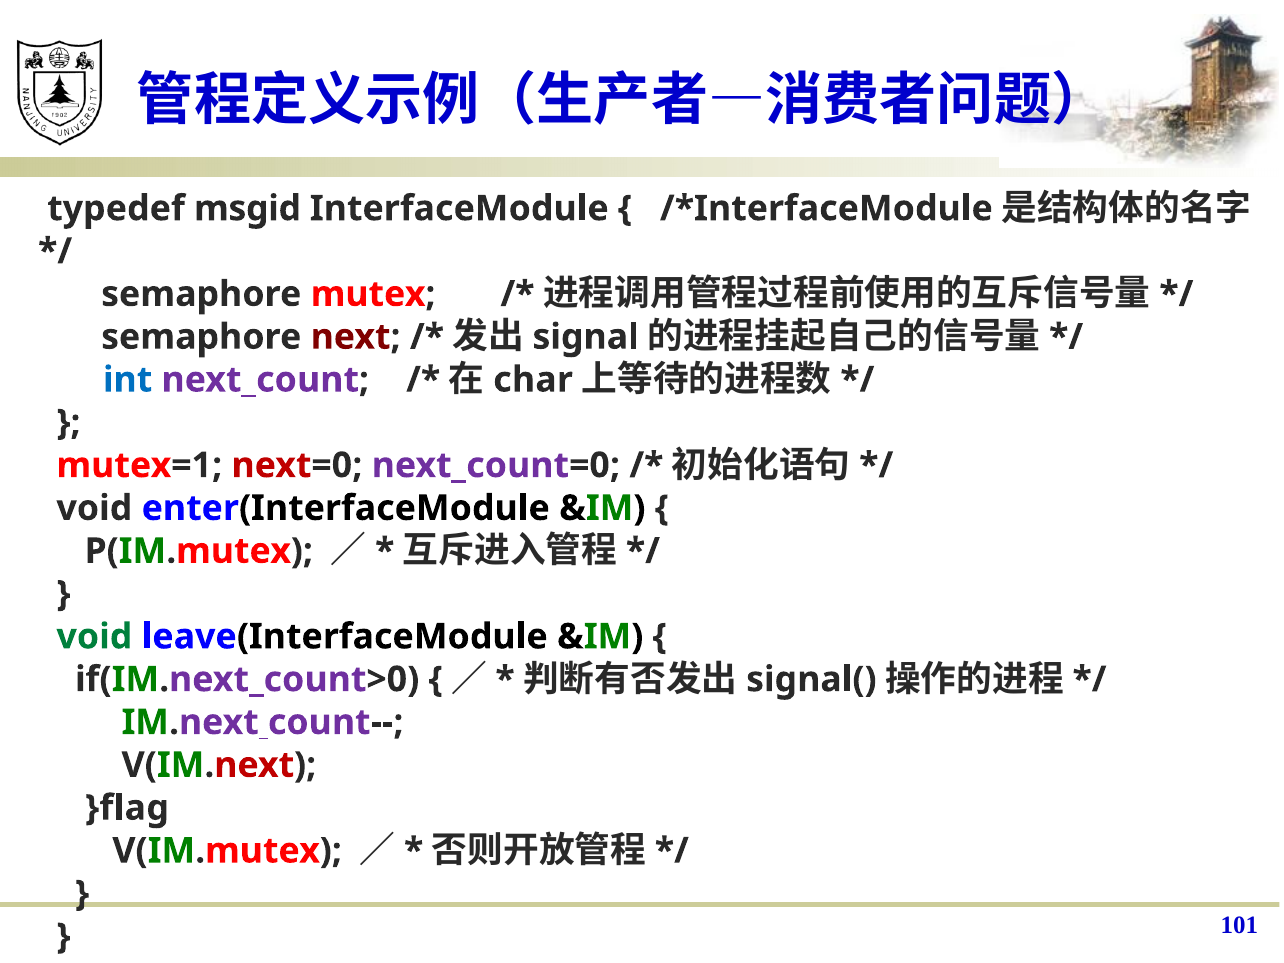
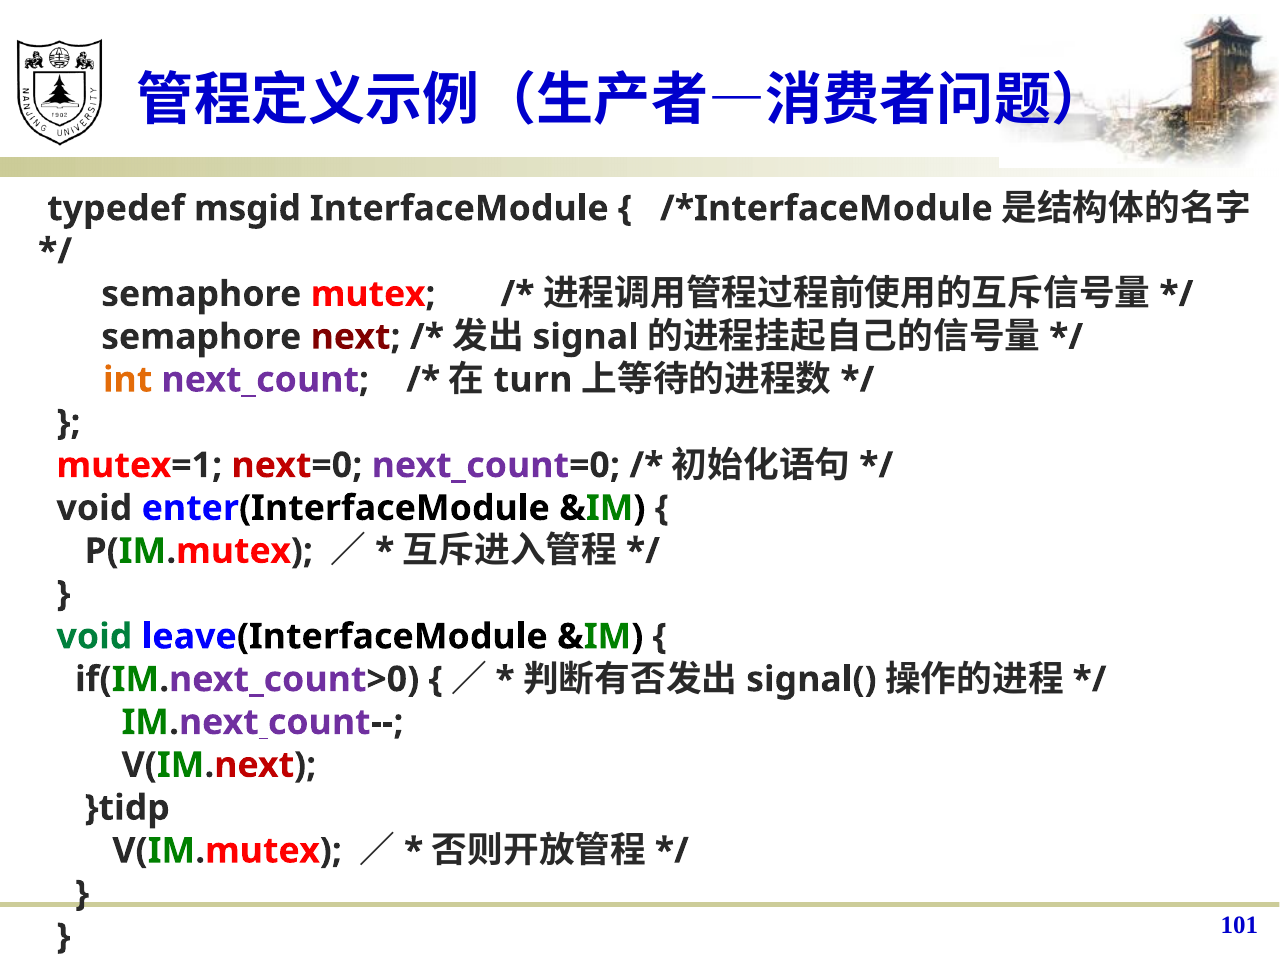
int colour: blue -> orange
char: char -> turn
}flag: }flag -> }tidp
